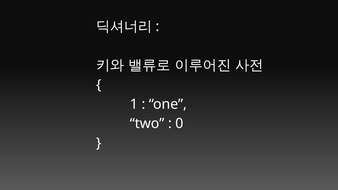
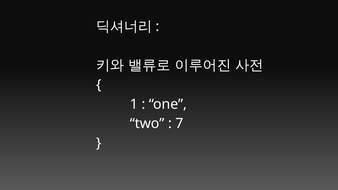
0: 0 -> 7
